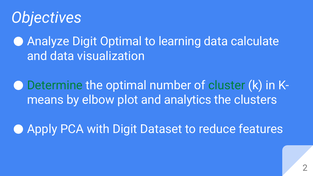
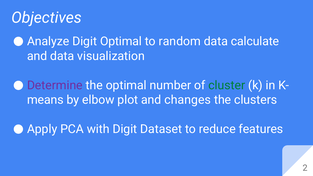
learning: learning -> random
Determine colour: green -> purple
analytics: analytics -> changes
